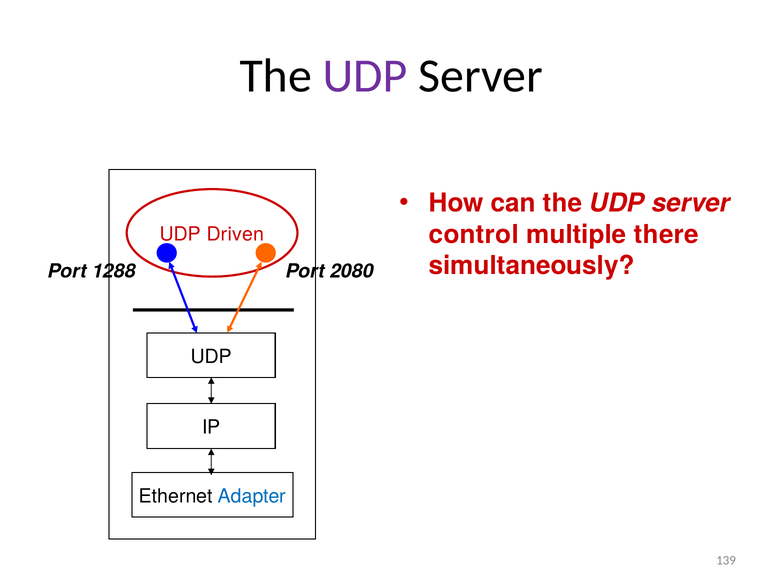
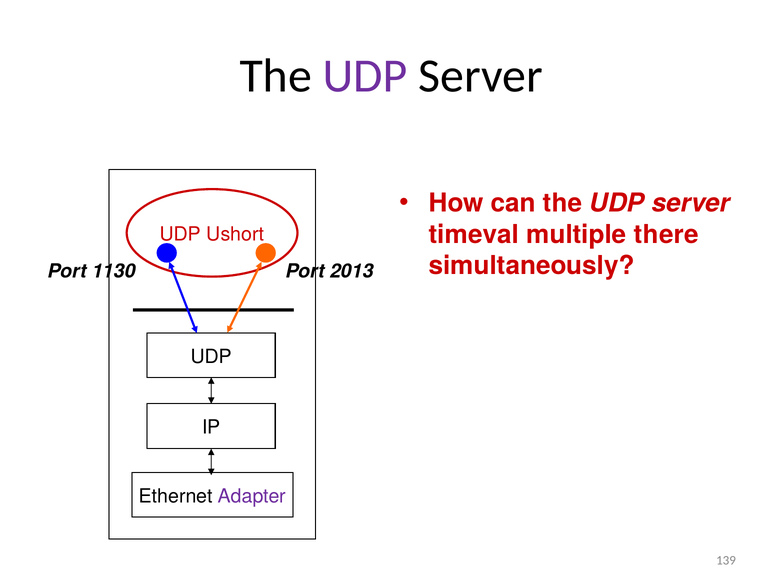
control: control -> timeval
Driven: Driven -> Ushort
1288: 1288 -> 1130
2080: 2080 -> 2013
Adapter colour: blue -> purple
